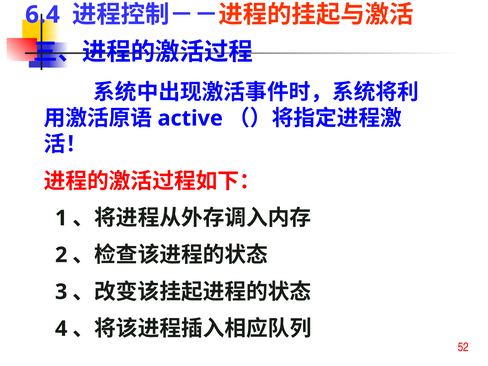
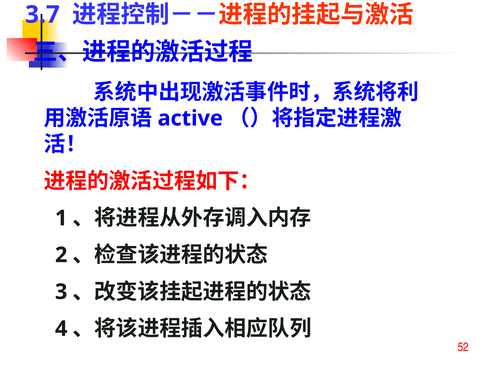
6.4: 6.4 -> 3.7
